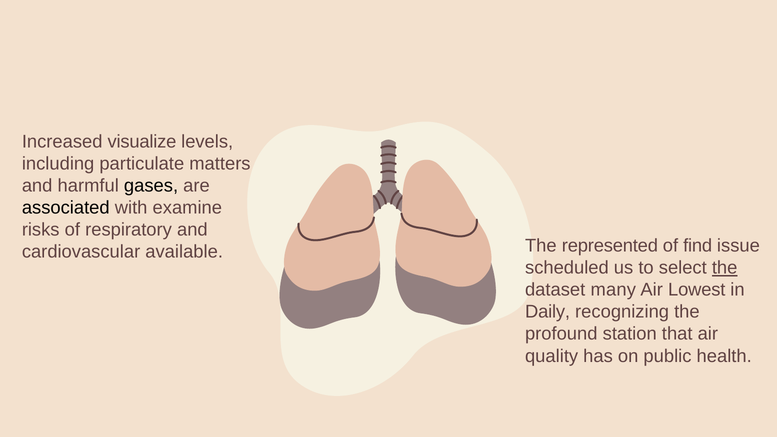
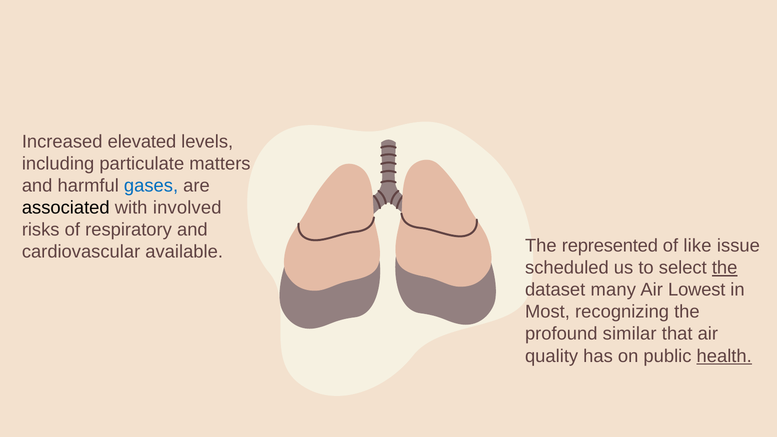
visualize: visualize -> elevated
gases colour: black -> blue
examine: examine -> involved
find: find -> like
Daily: Daily -> Most
station: station -> similar
health underline: none -> present
